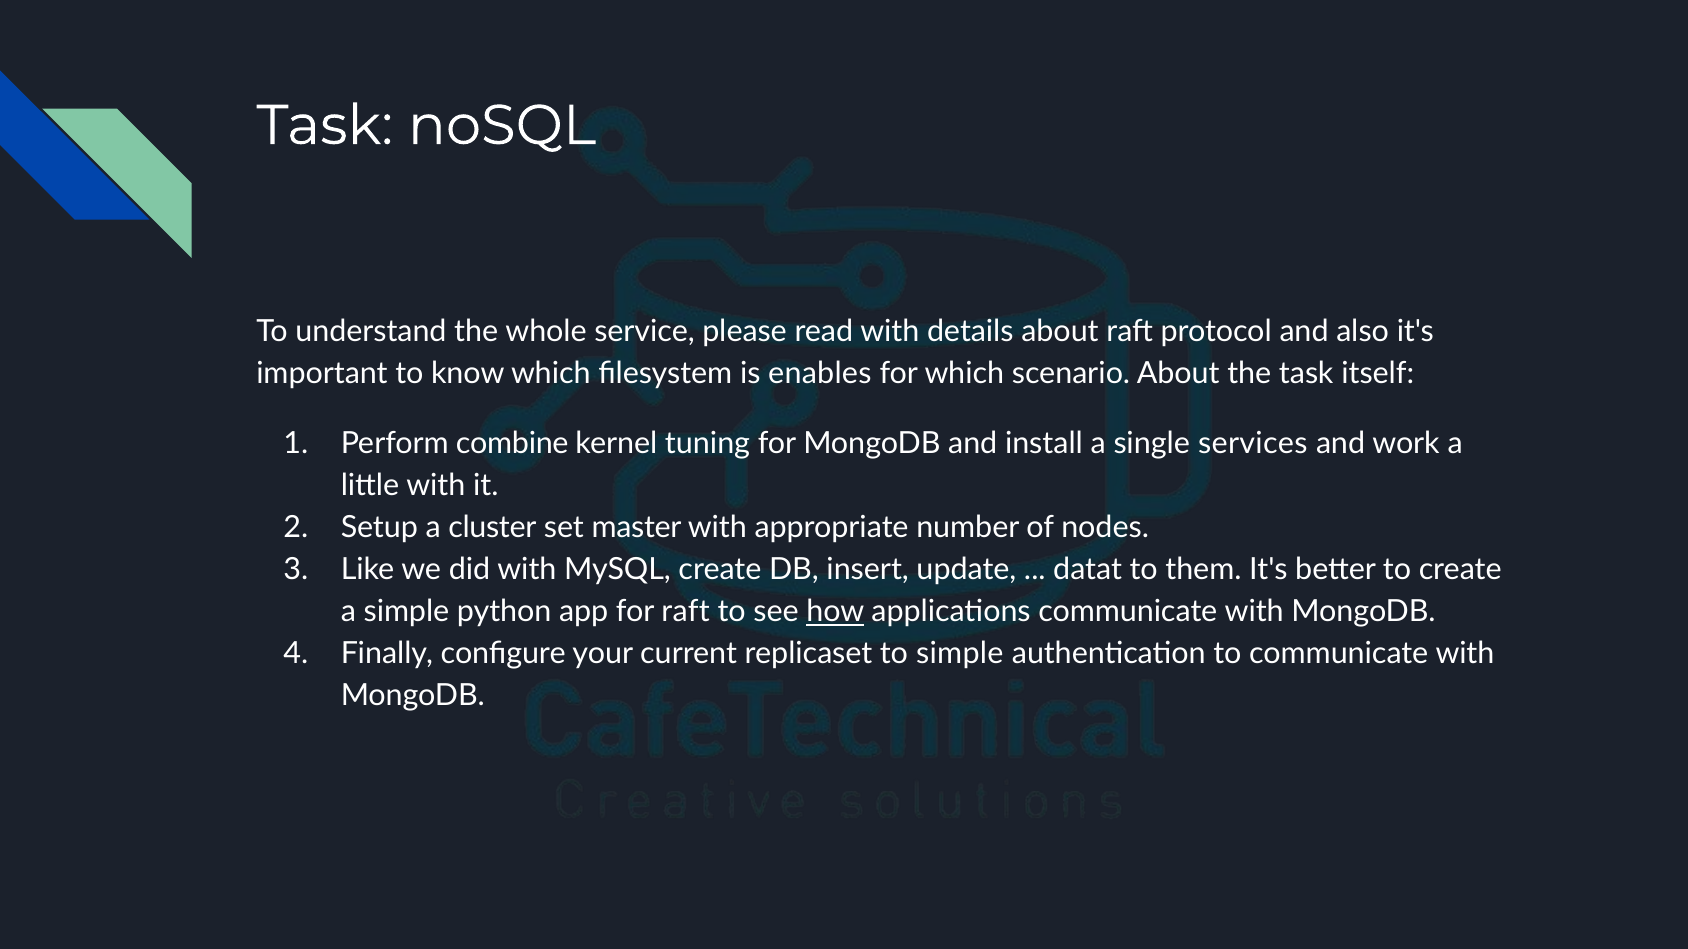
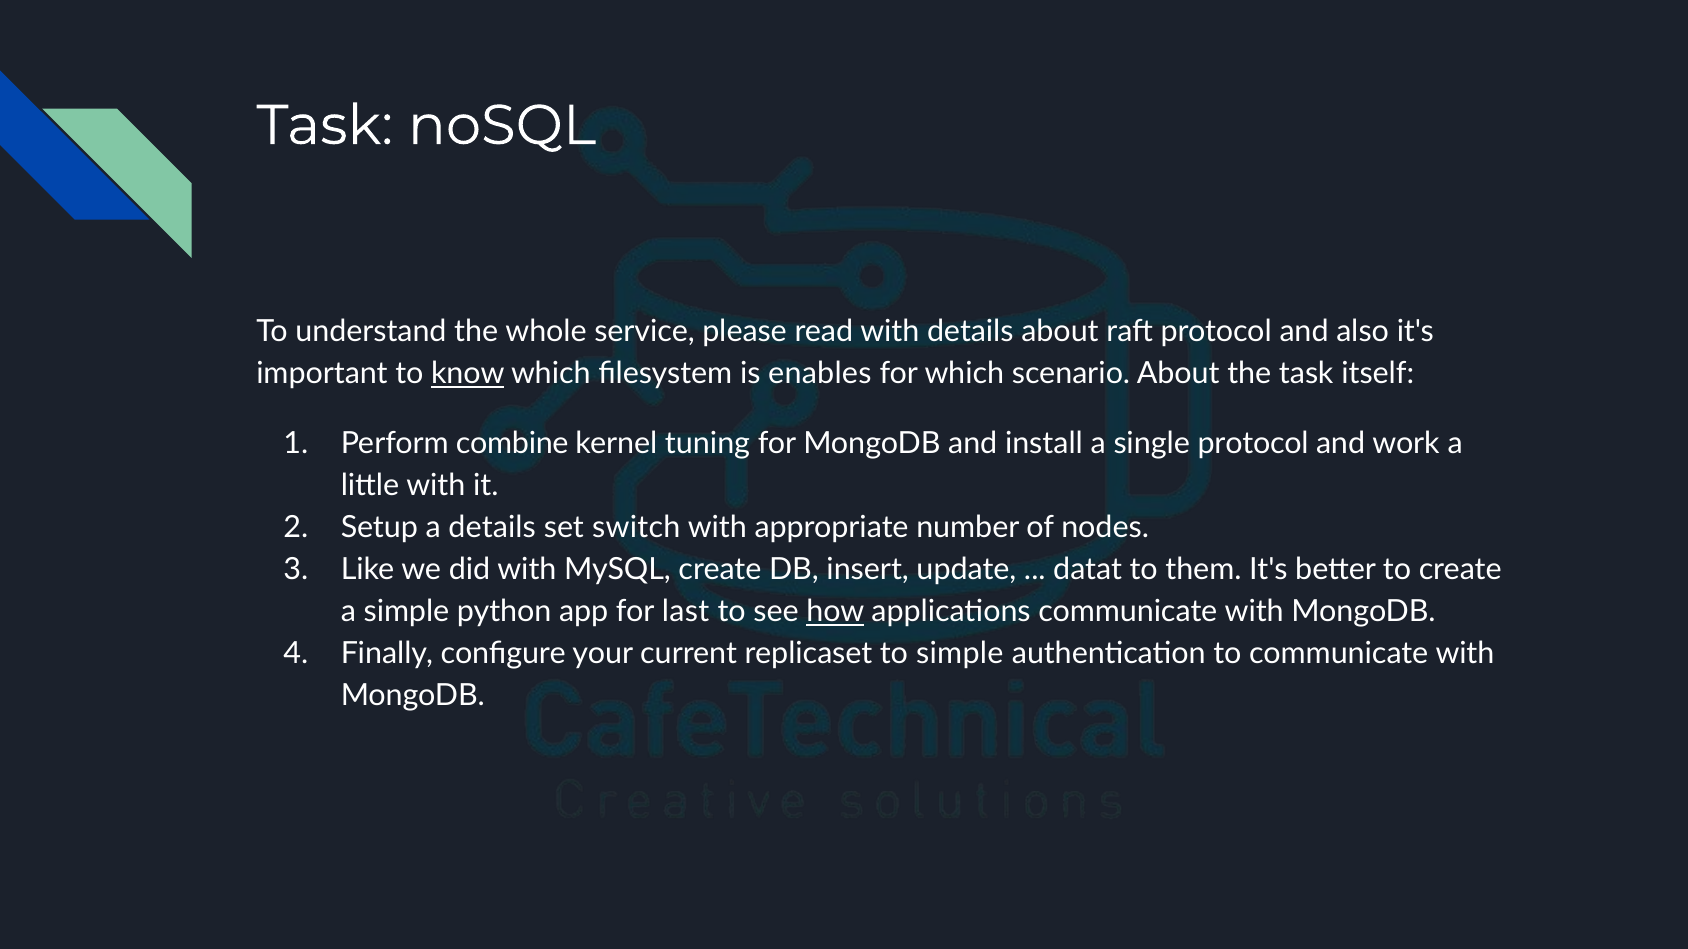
know underline: none -> present
single services: services -> protocol
a cluster: cluster -> details
master: master -> switch
for raft: raft -> last
